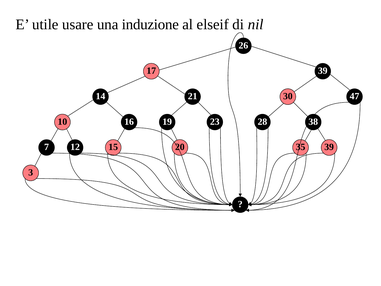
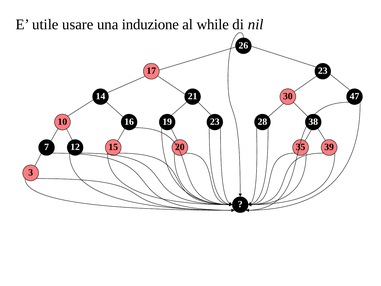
elseif: elseif -> while
17 39: 39 -> 23
